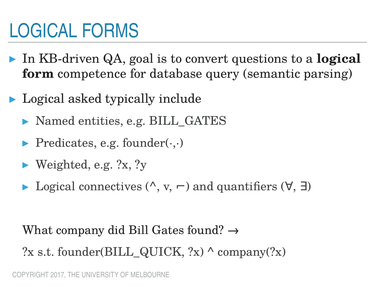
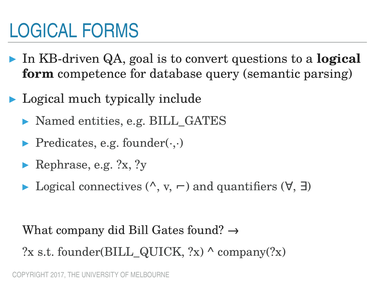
asked: asked -> much
Weighted: Weighted -> Rephrase
